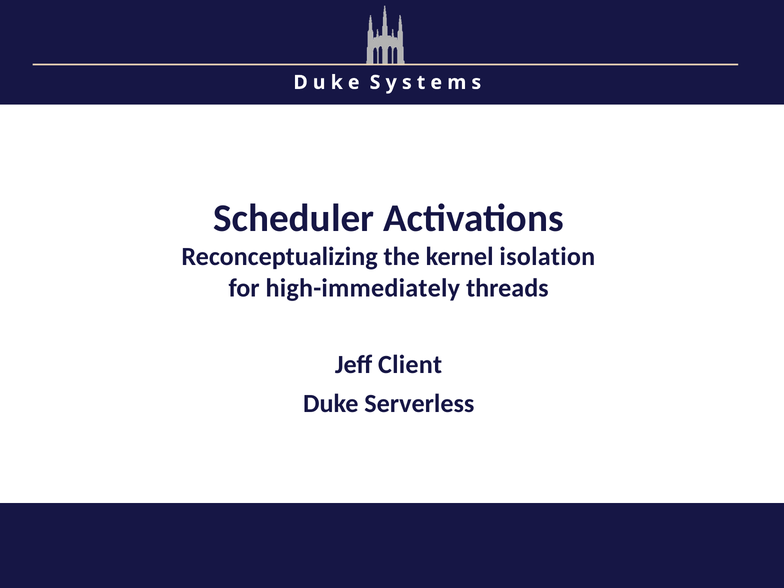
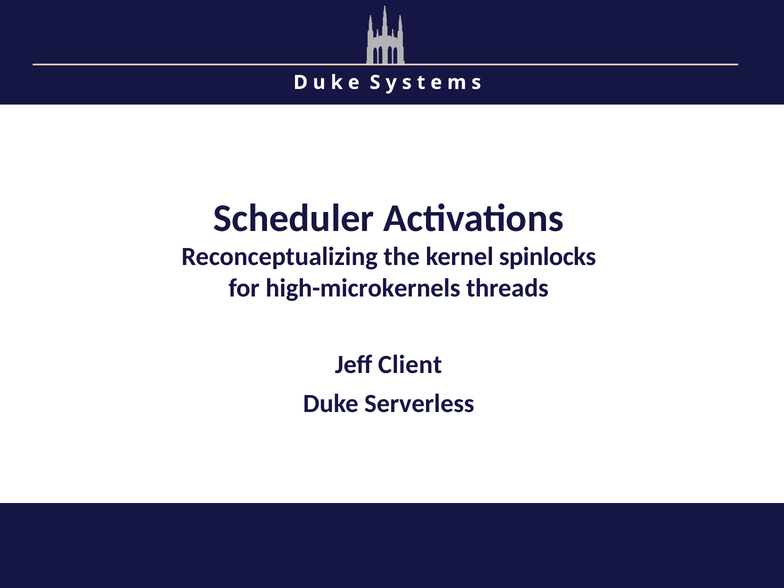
isolation: isolation -> spinlocks
high-immediately: high-immediately -> high-microkernels
